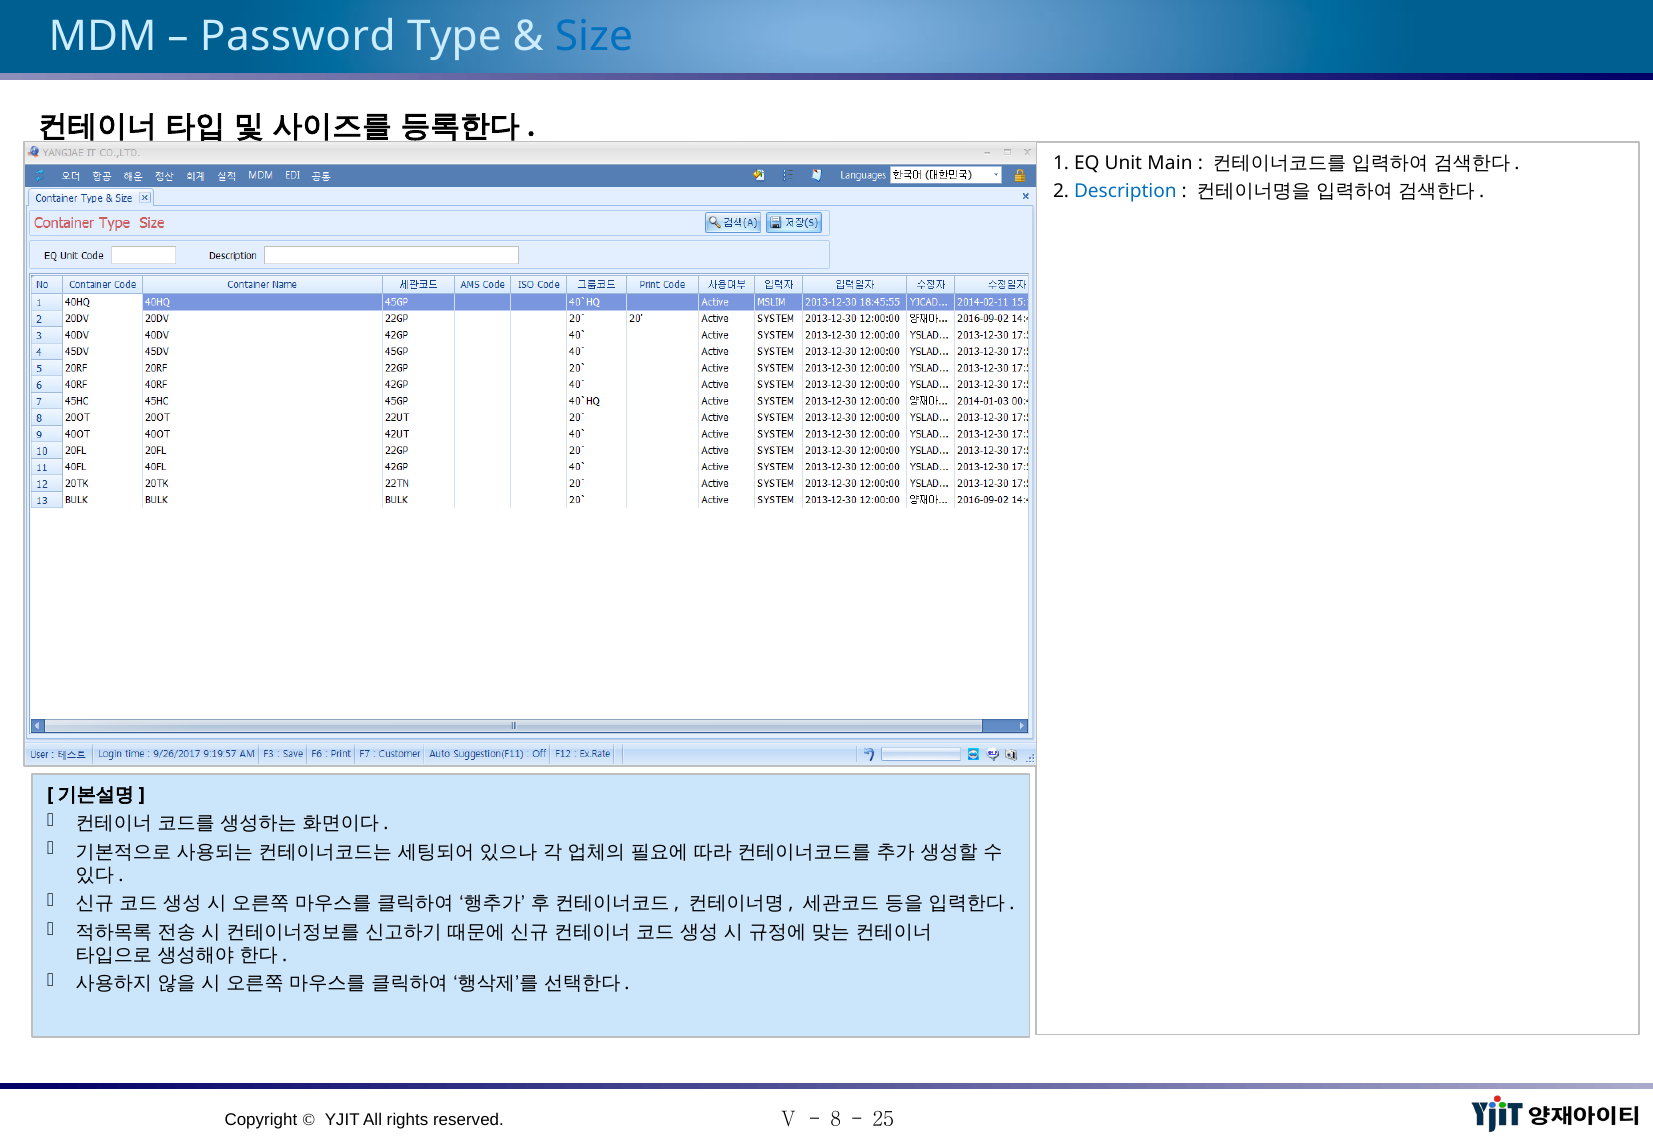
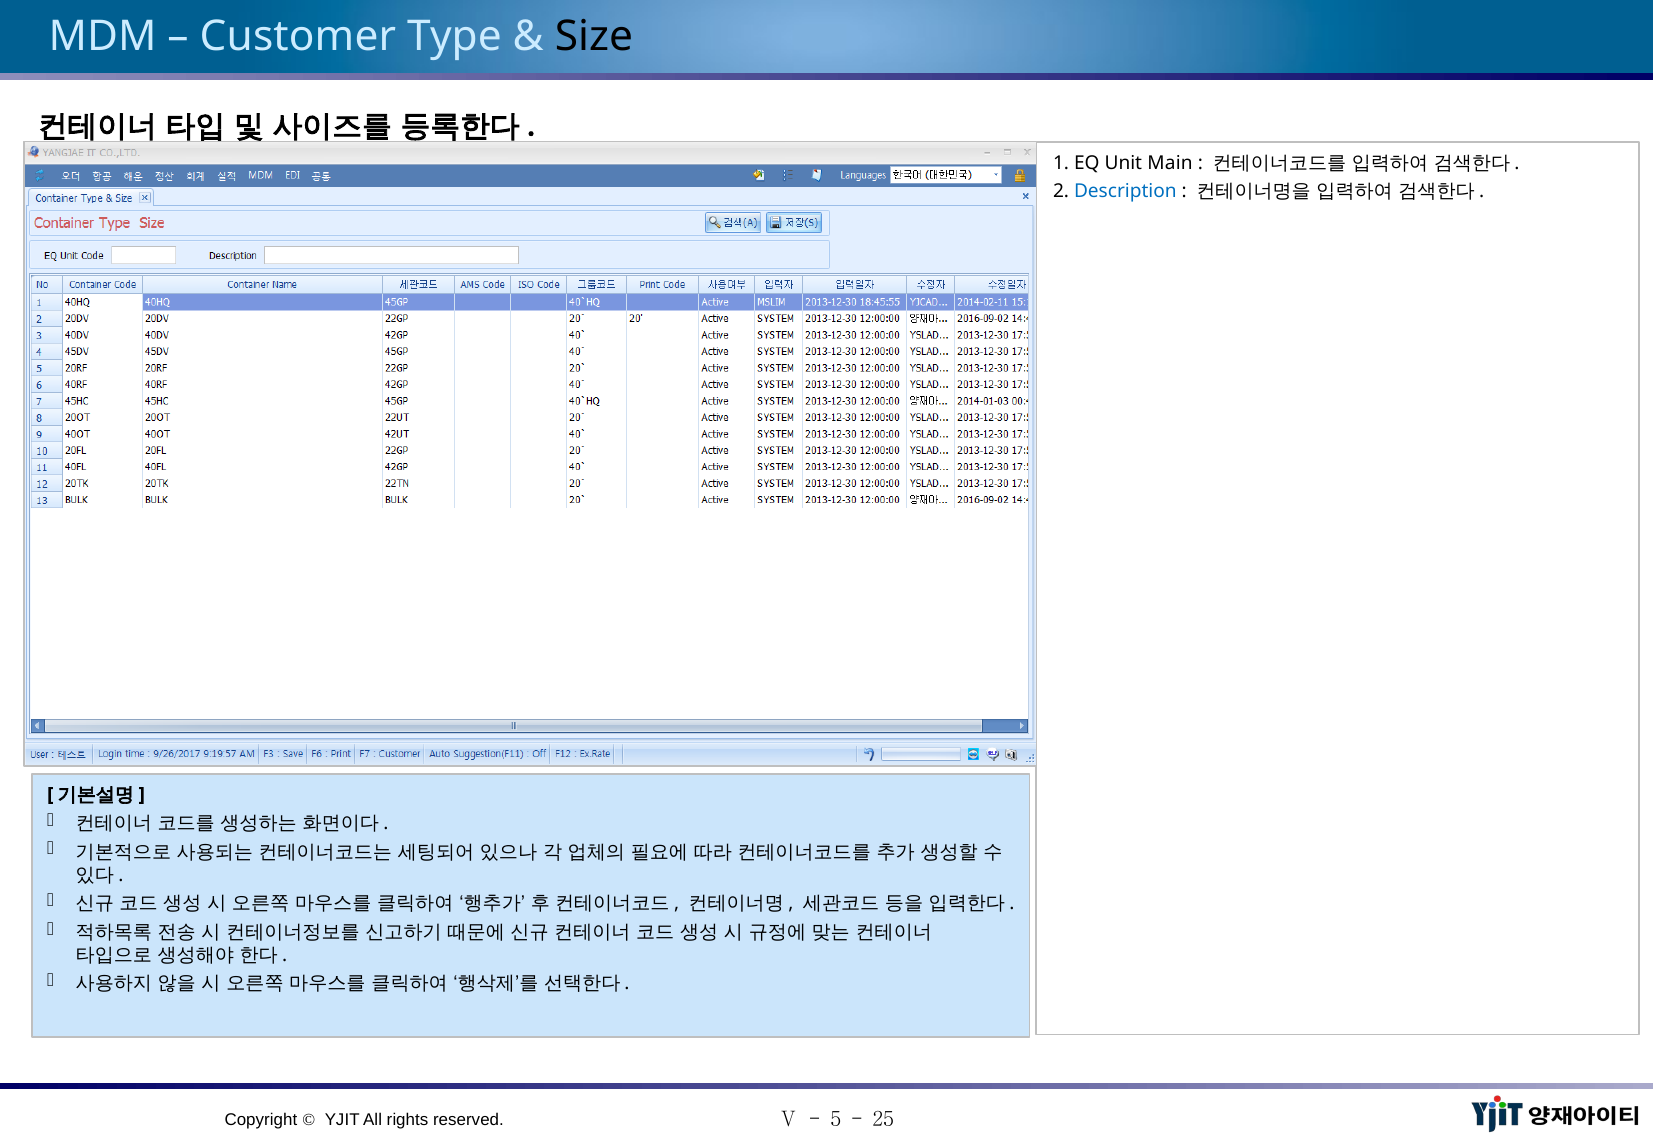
Password: Password -> Customer
Size colour: blue -> black
8: 8 -> 5
